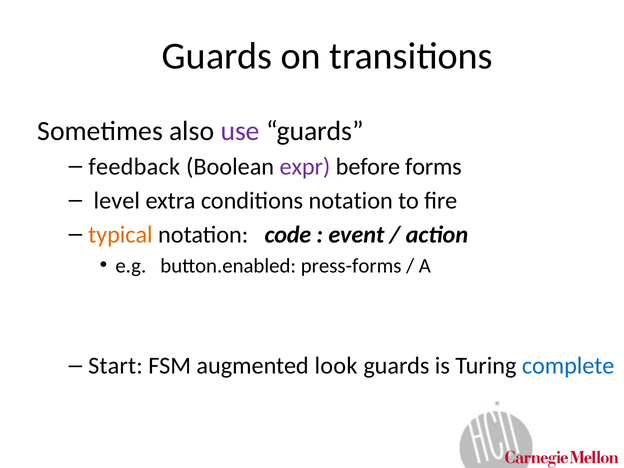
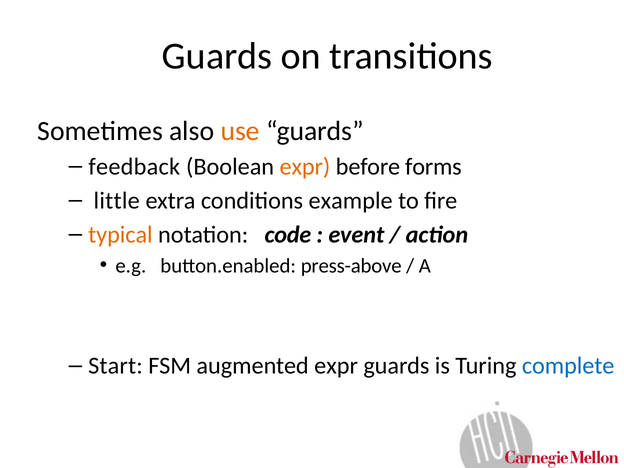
use colour: purple -> orange
expr at (305, 167) colour: purple -> orange
level: level -> little
conditions notation: notation -> example
press-forms: press-forms -> press-above
augmented look: look -> expr
